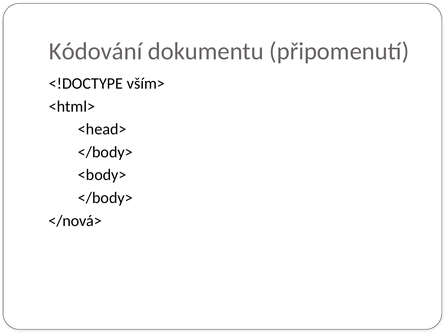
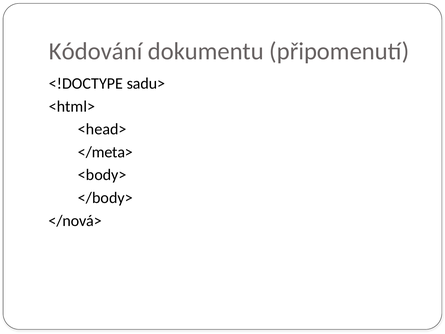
vším>: vším> -> sadu>
</body> at (105, 152): </body> -> </meta>
